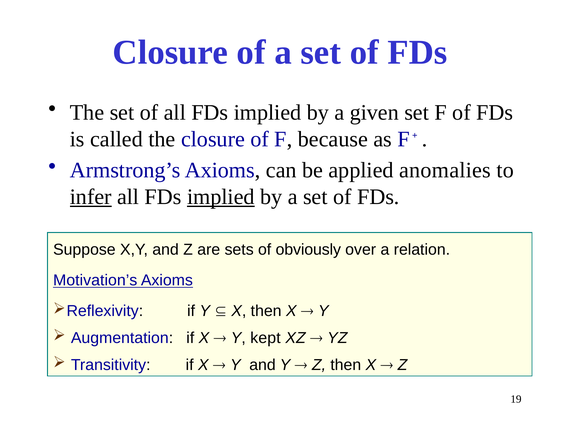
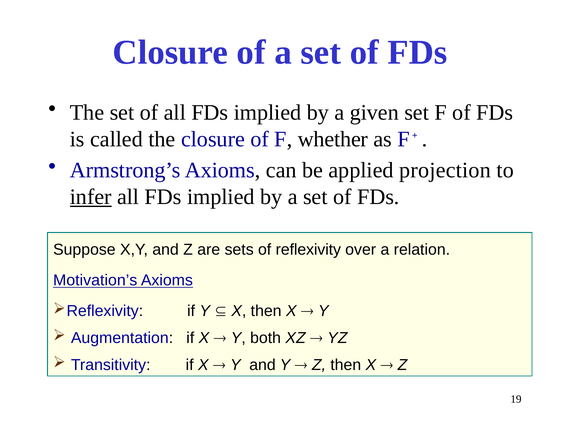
because: because -> whether
anomalies: anomalies -> projection
implied at (221, 197) underline: present -> none
obviously: obviously -> reflexivity
kept: kept -> both
